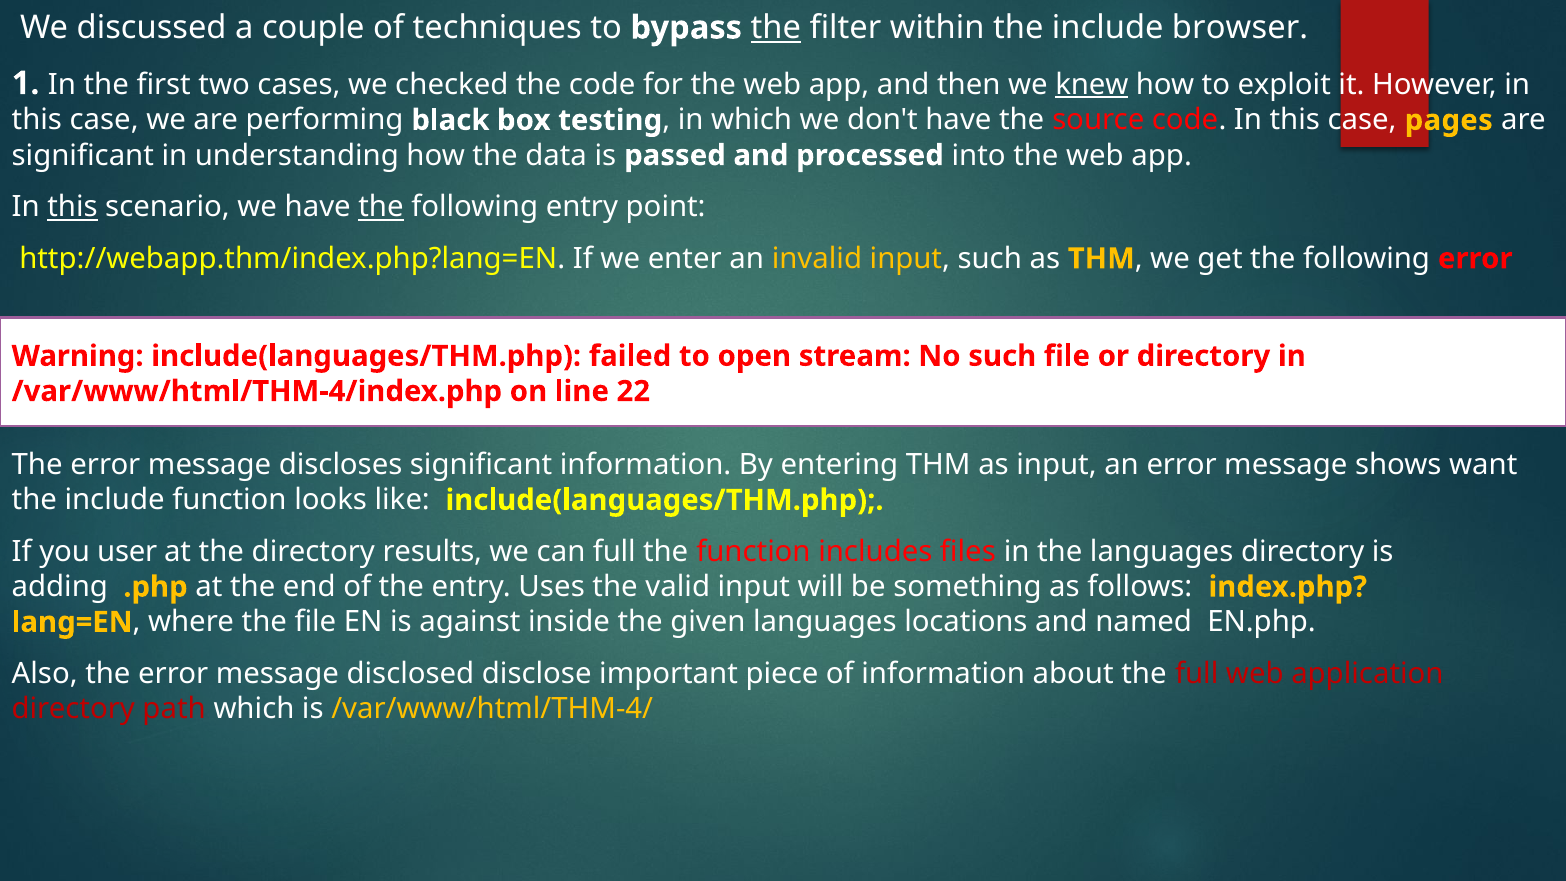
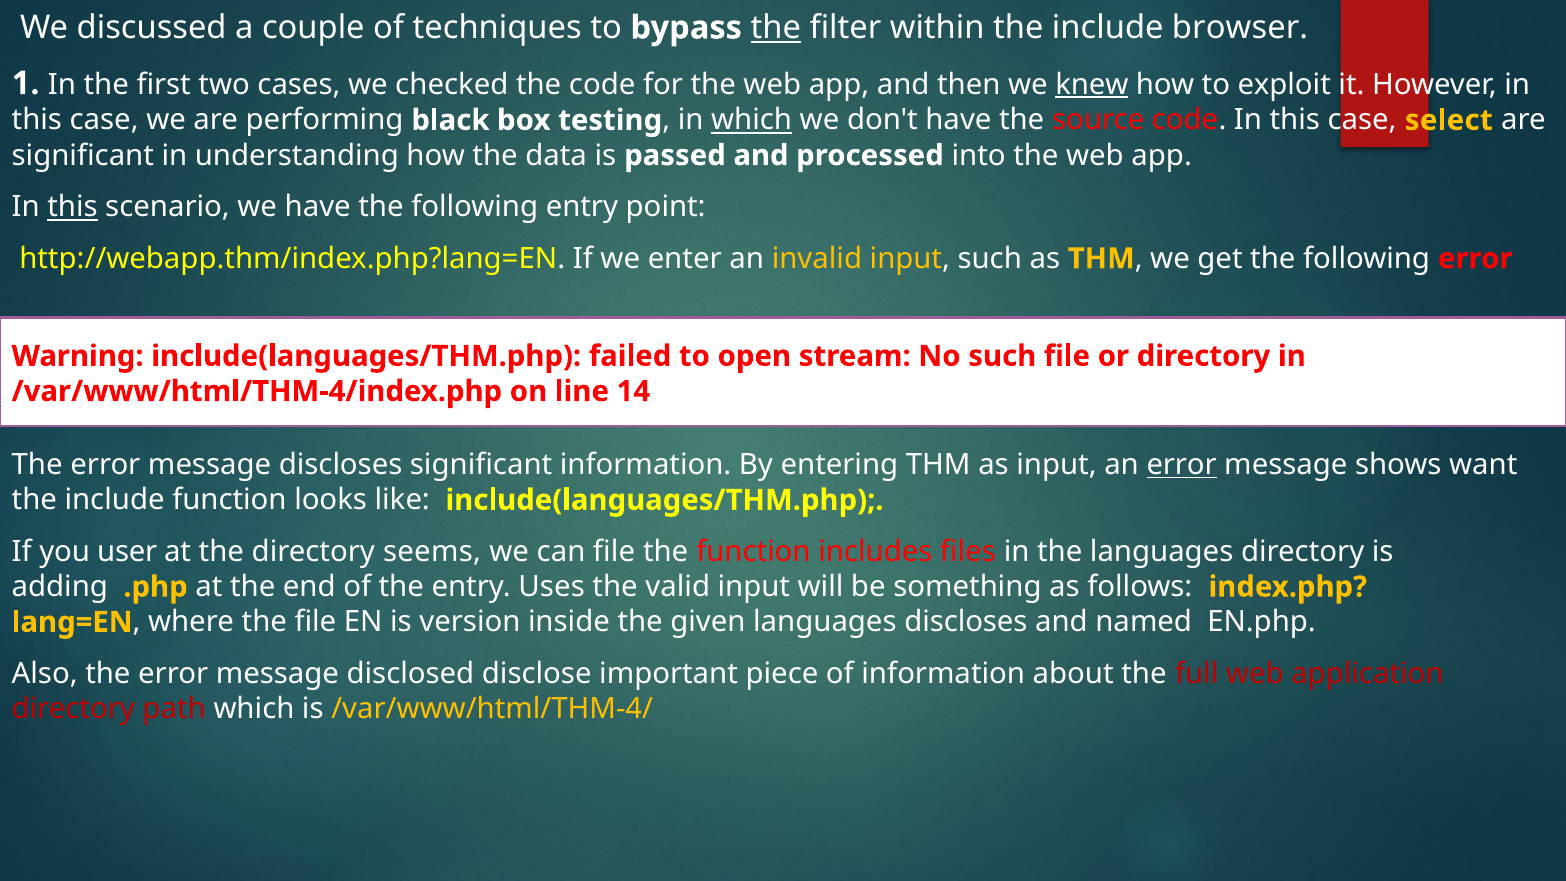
which at (752, 120) underline: none -> present
pages: pages -> select
the at (381, 207) underline: present -> none
22: 22 -> 14
error at (1182, 465) underline: none -> present
results: results -> seems
can full: full -> file
against: against -> version
languages locations: locations -> discloses
